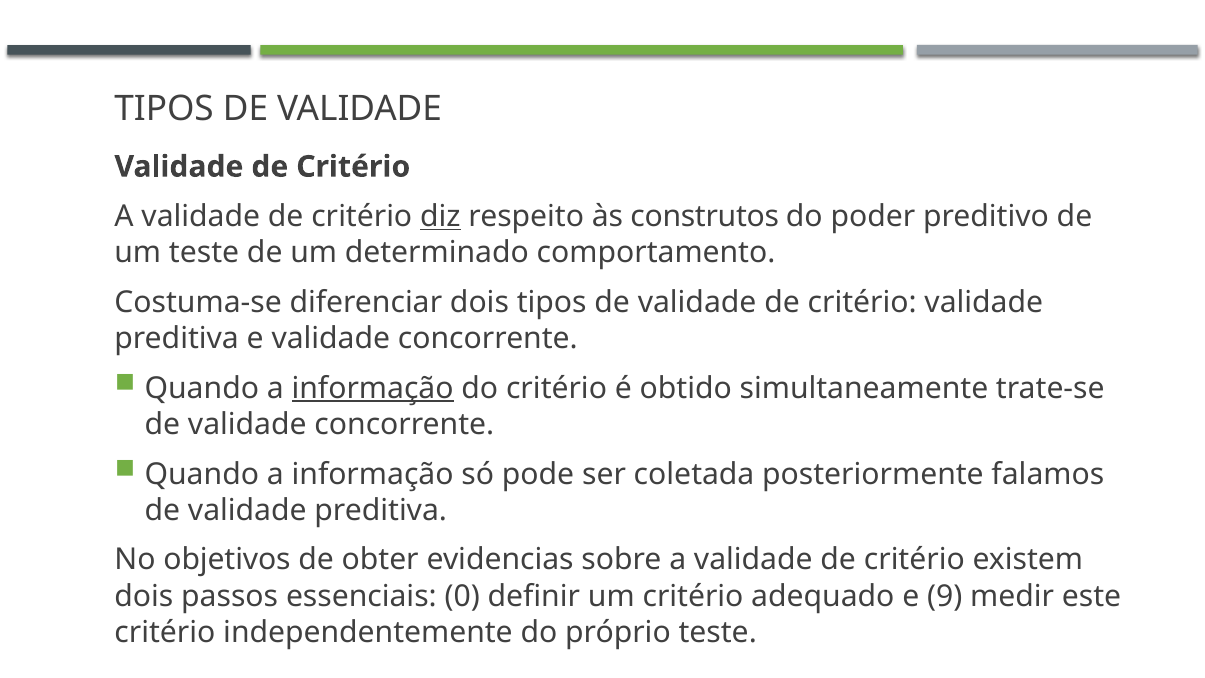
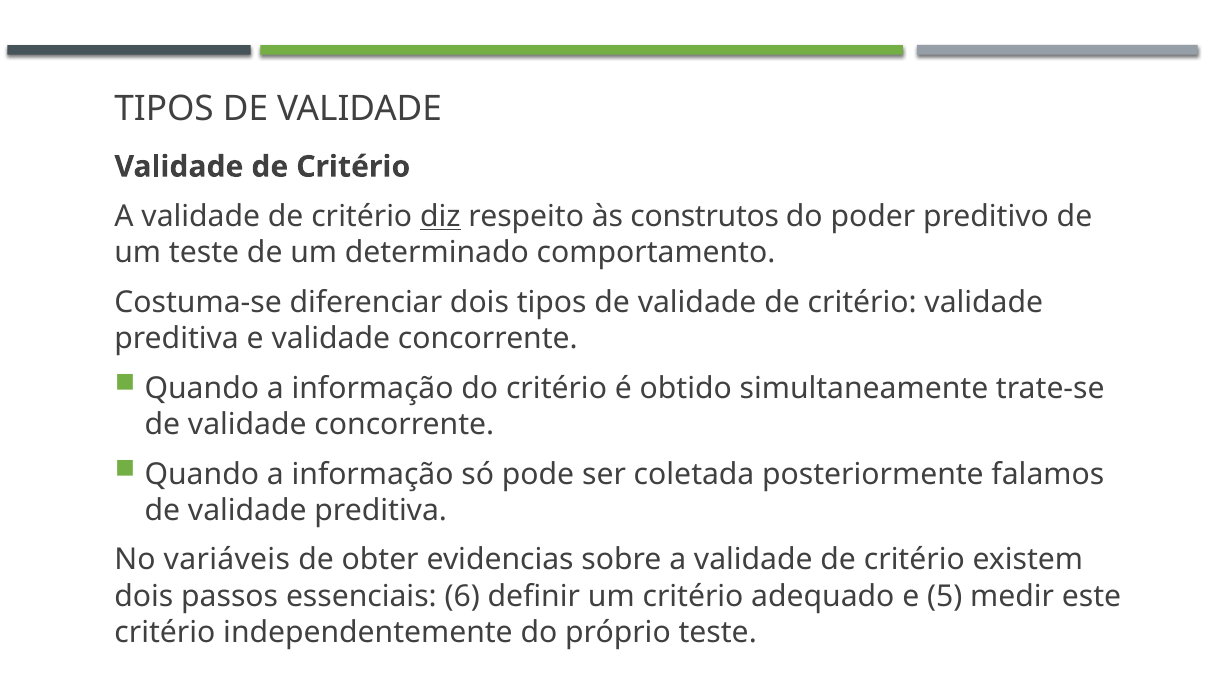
informação at (373, 388) underline: present -> none
objetivos: objetivos -> variáveis
0: 0 -> 6
9: 9 -> 5
